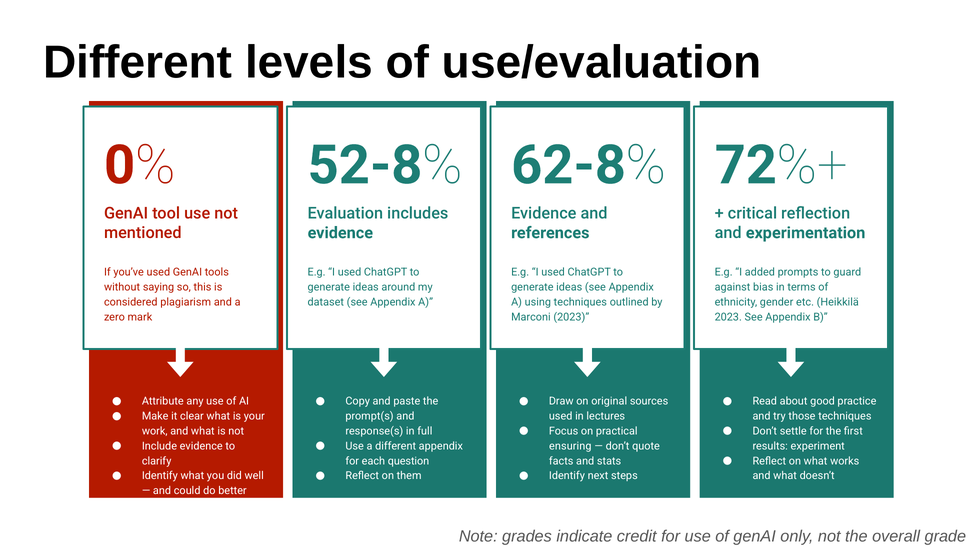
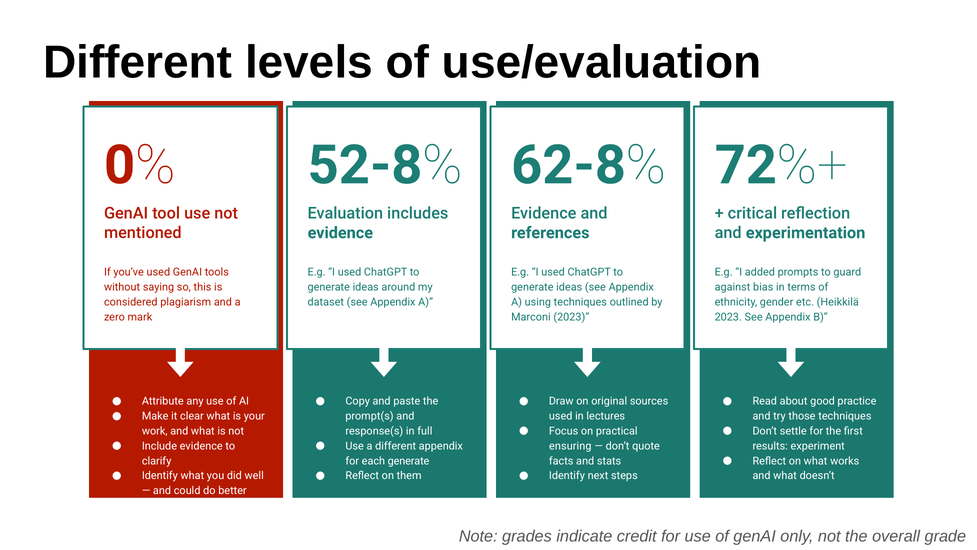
each question: question -> generate
